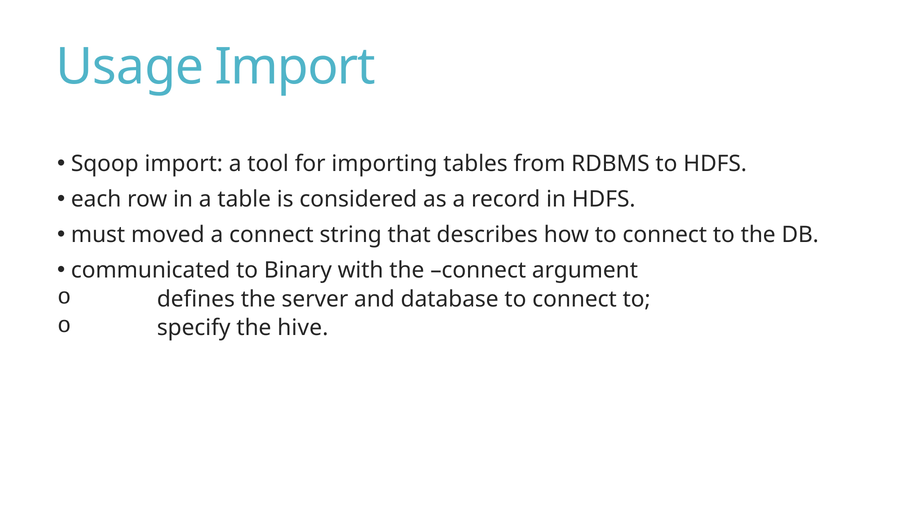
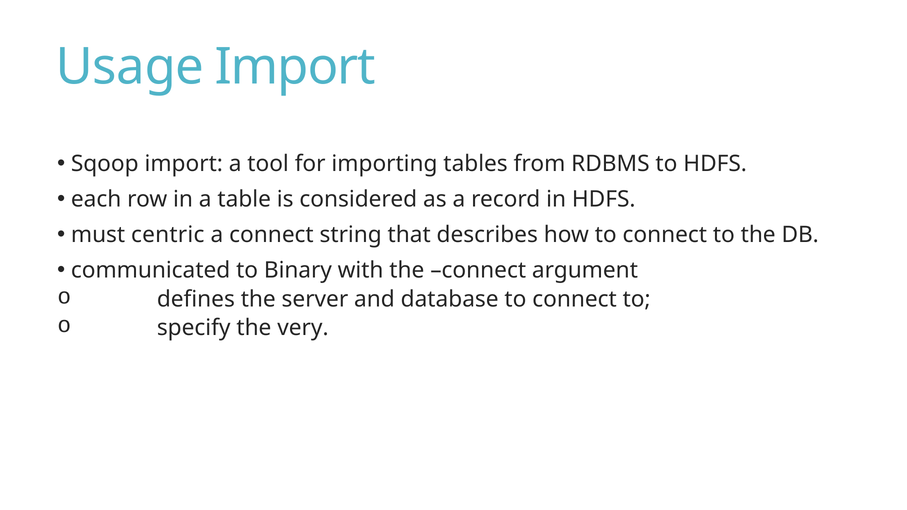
moved: moved -> centric
hive: hive -> very
